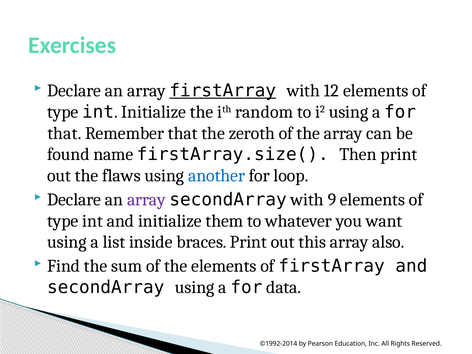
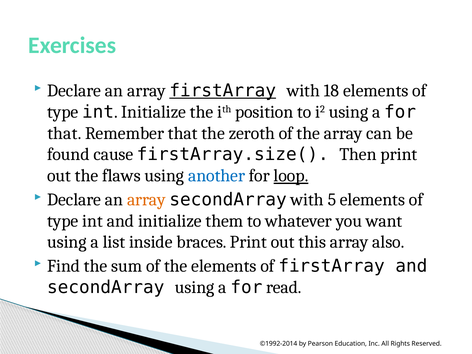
12: 12 -> 18
random: random -> position
name: name -> cause
loop underline: none -> present
array at (146, 200) colour: purple -> orange
9: 9 -> 5
data: data -> read
